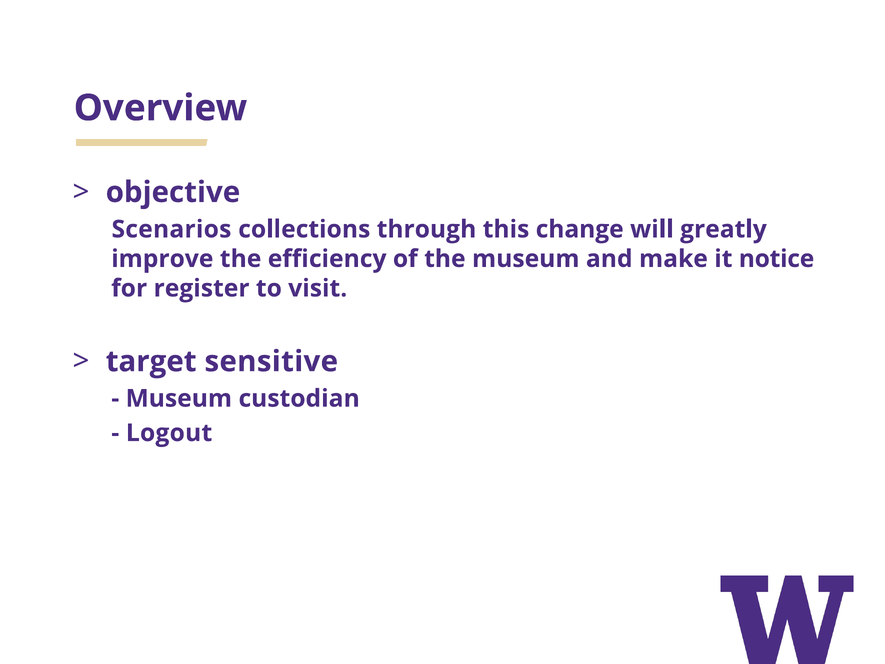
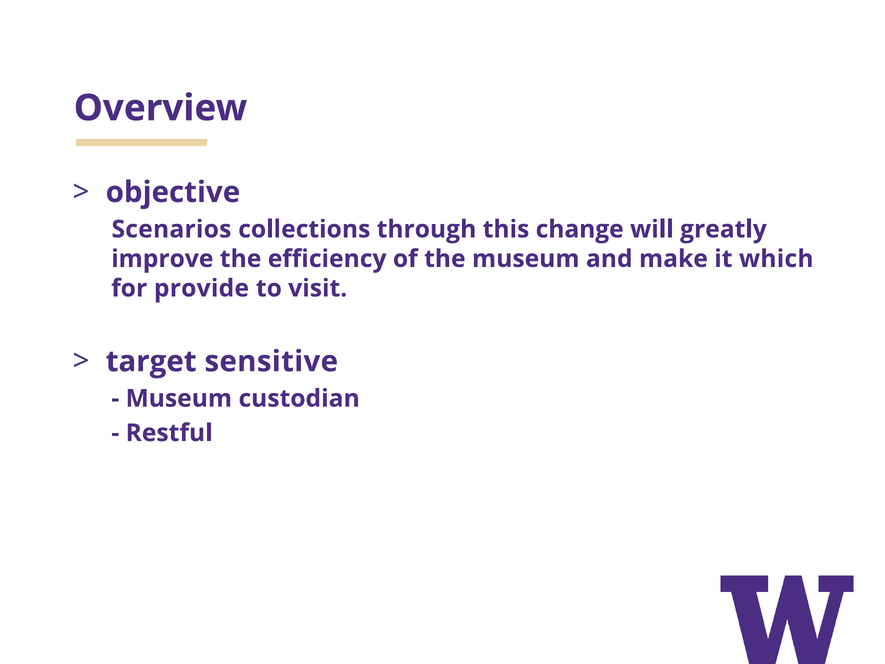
notice: notice -> which
register: register -> provide
Logout: Logout -> Restful
